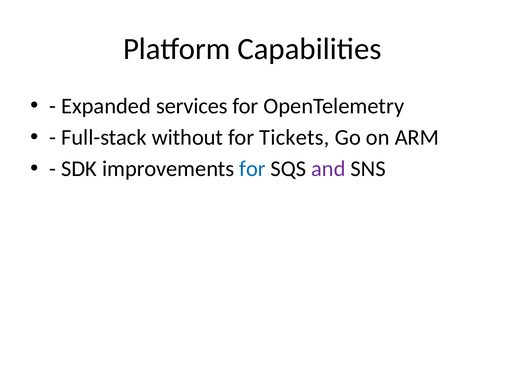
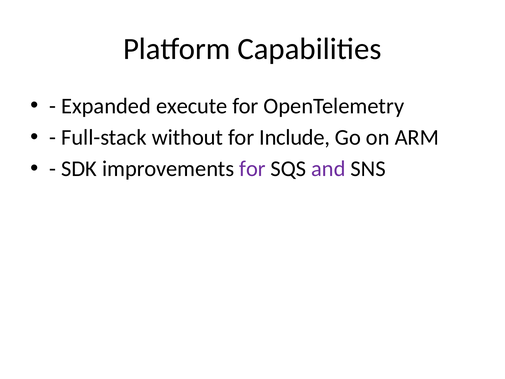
services: services -> execute
Tickets: Tickets -> Include
for at (252, 169) colour: blue -> purple
